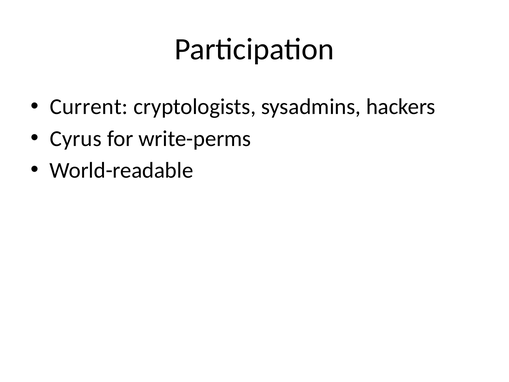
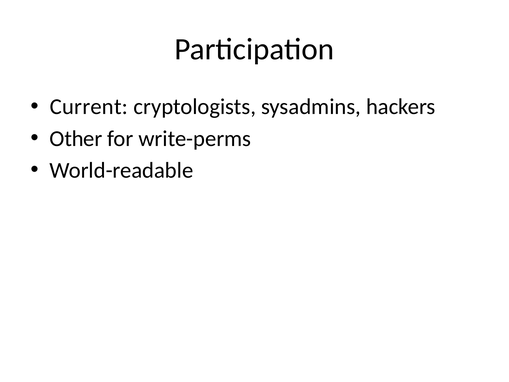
Cyrus: Cyrus -> Other
